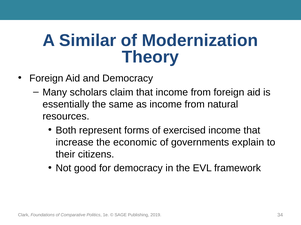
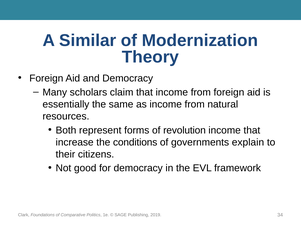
exercised: exercised -> revolution
economic: economic -> conditions
